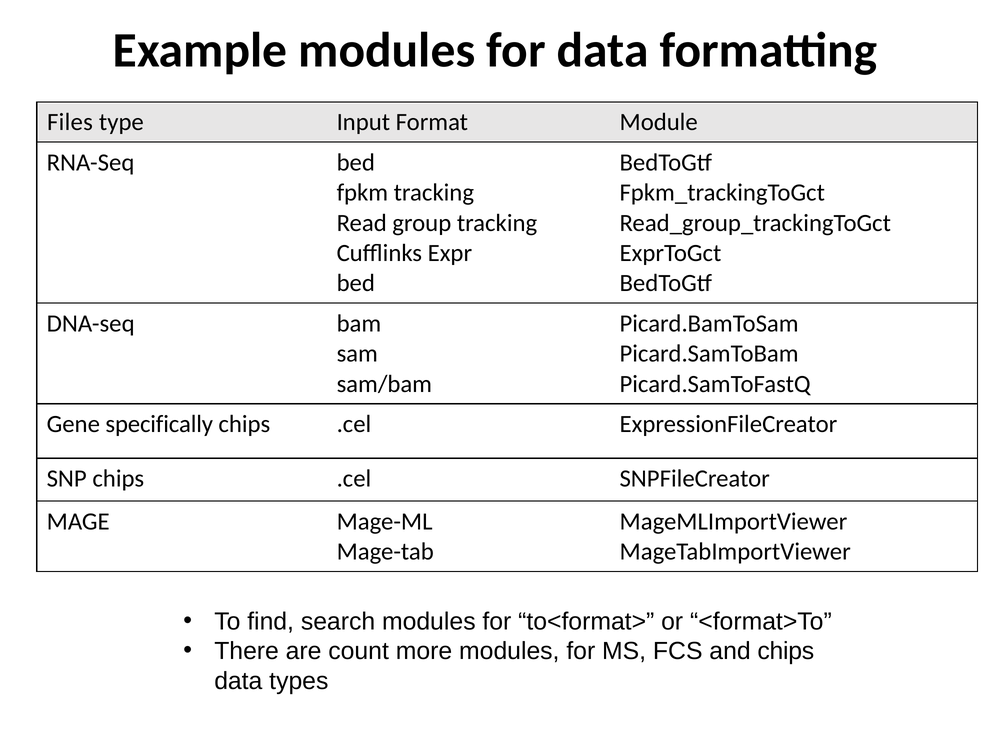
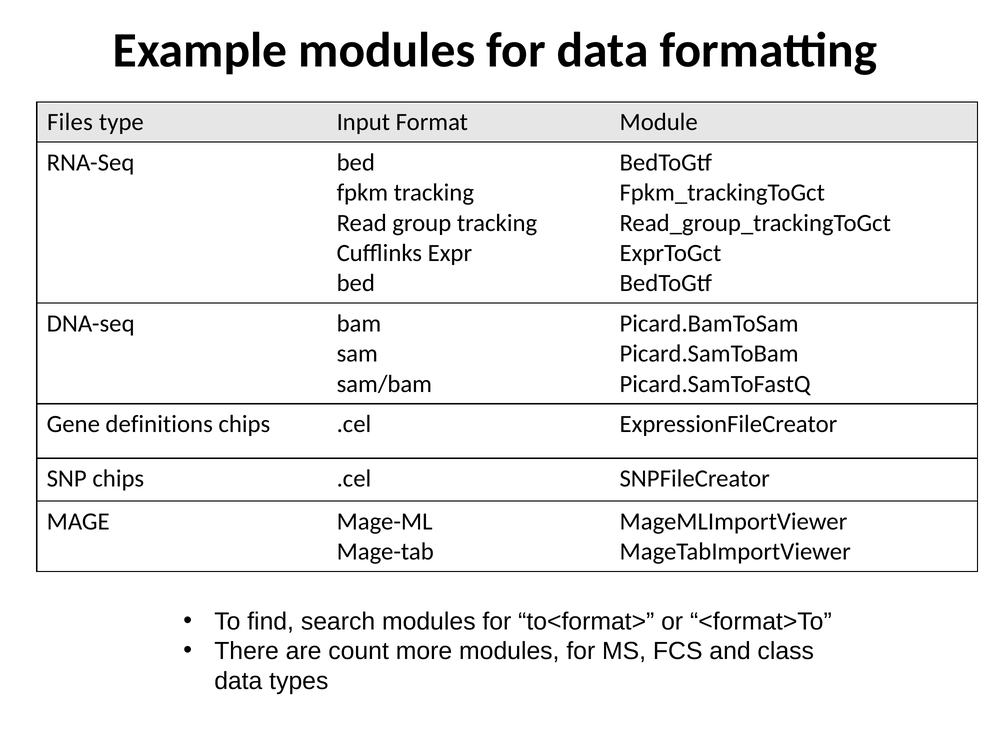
specifically: specifically -> definitions
and chips: chips -> class
